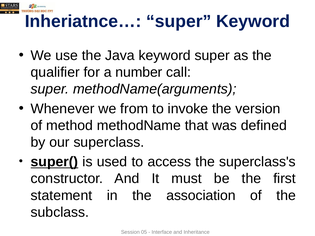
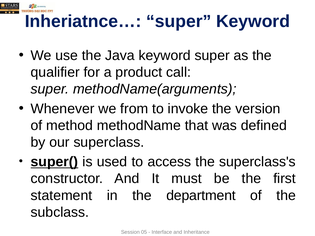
number: number -> product
association: association -> department
